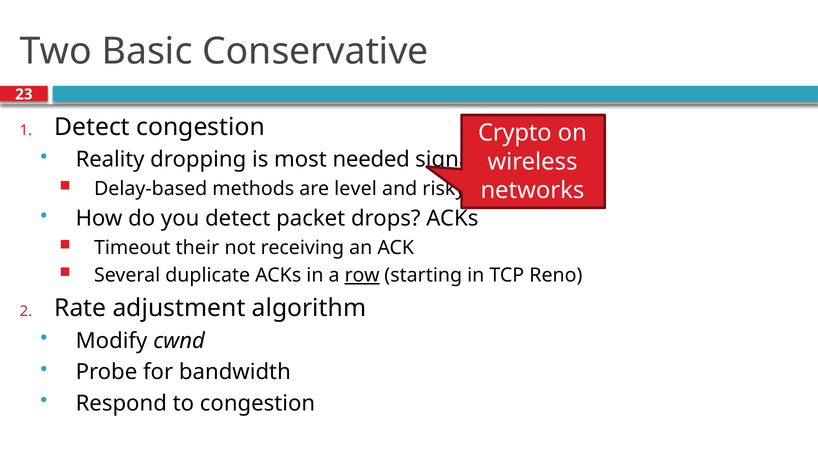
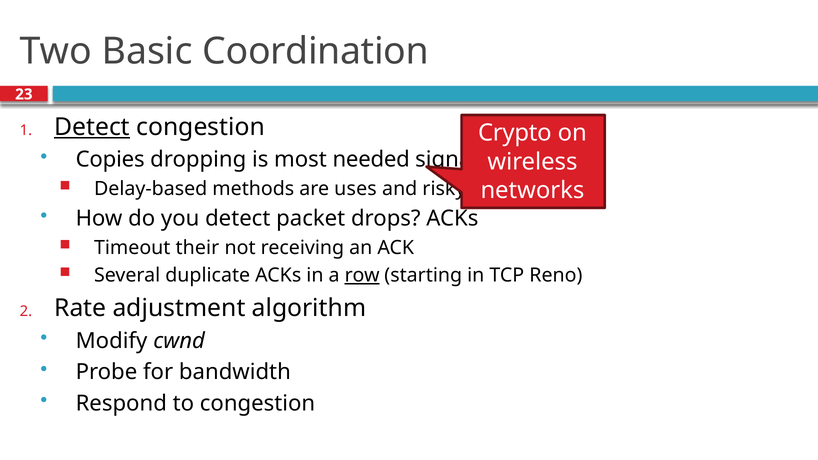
Conservative: Conservative -> Coordination
Detect at (92, 127) underline: none -> present
Reality: Reality -> Copies
level: level -> uses
